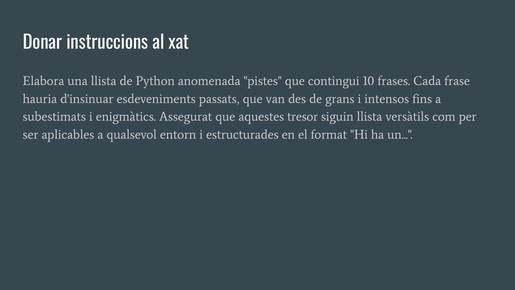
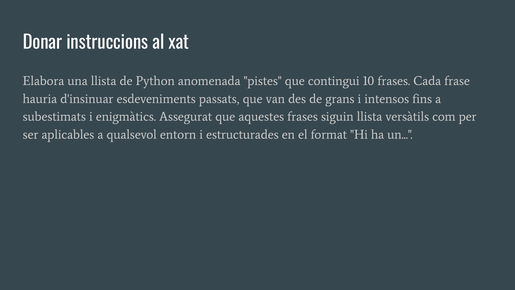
aquestes tresor: tresor -> frases
